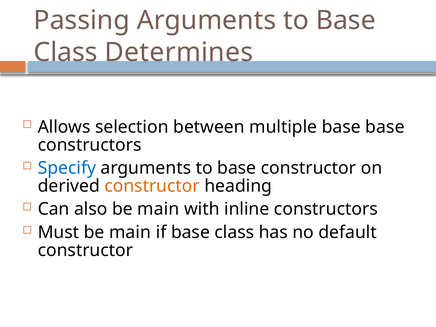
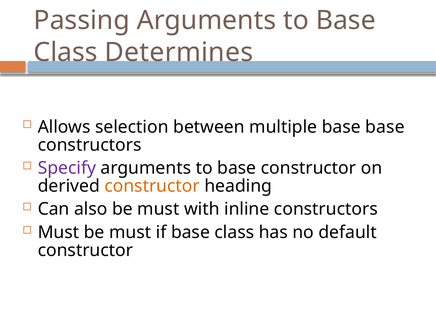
Specify colour: blue -> purple
also be main: main -> must
Must be main: main -> must
